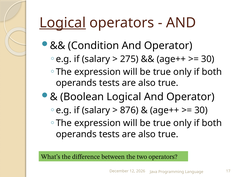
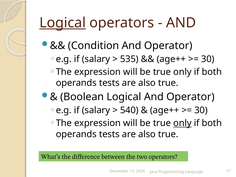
275: 275 -> 535
876: 876 -> 540
only at (182, 123) underline: none -> present
